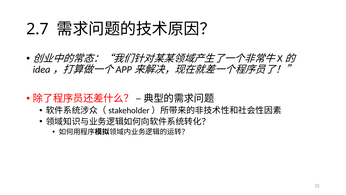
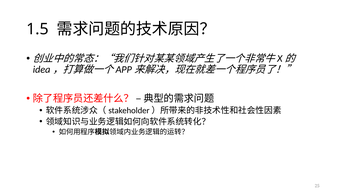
2.7: 2.7 -> 1.5
